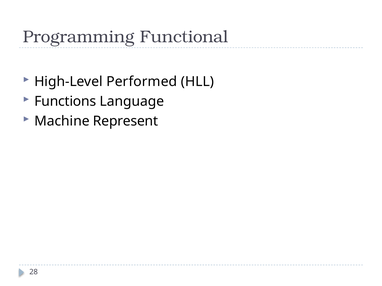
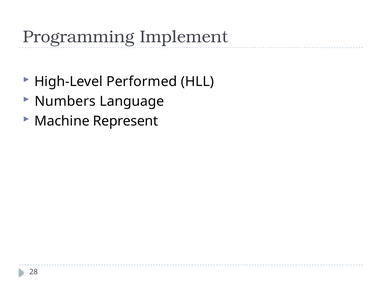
Functional: Functional -> Implement
Functions: Functions -> Numbers
